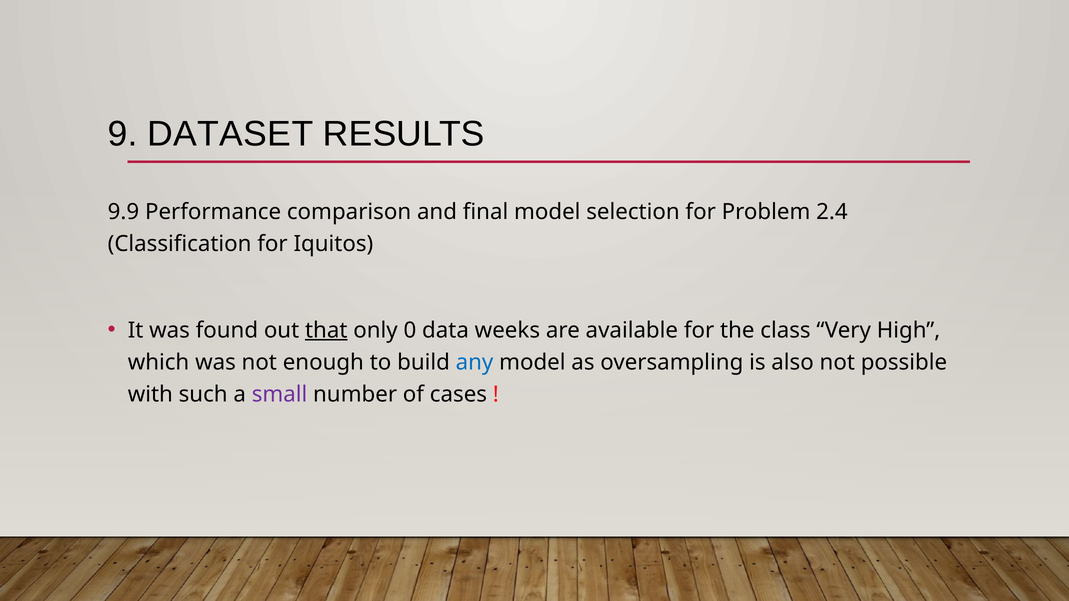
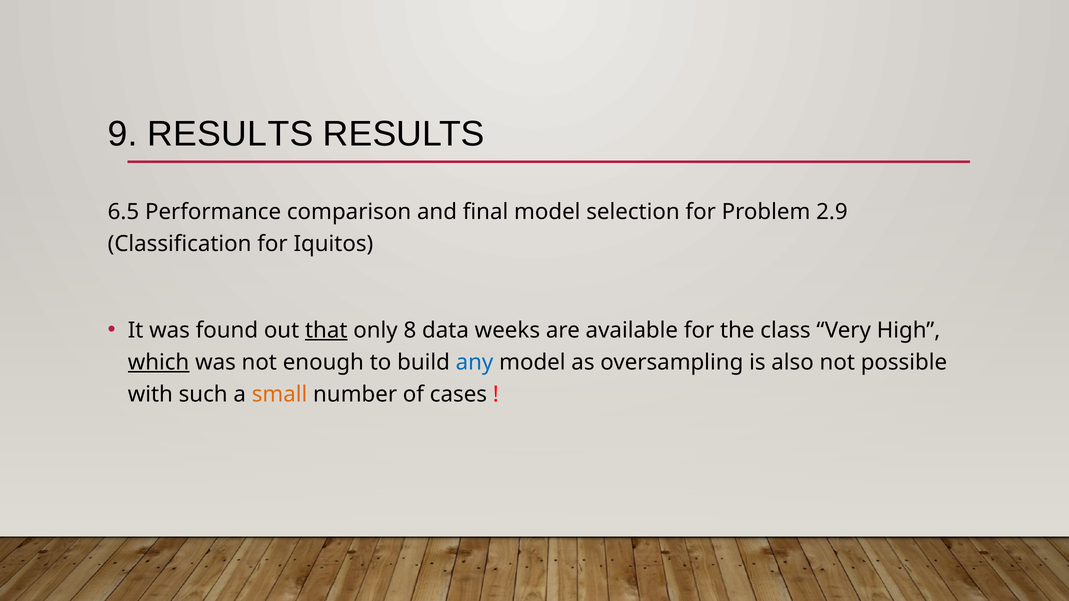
9 DATASET: DATASET -> RESULTS
9.9: 9.9 -> 6.5
2.4: 2.4 -> 2.9
0: 0 -> 8
which underline: none -> present
small colour: purple -> orange
